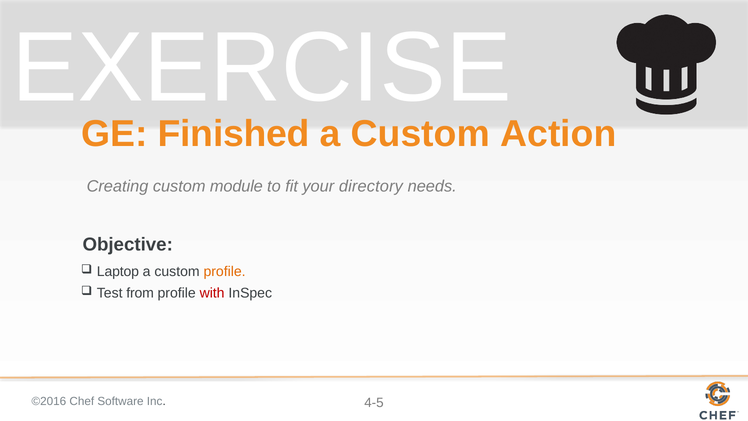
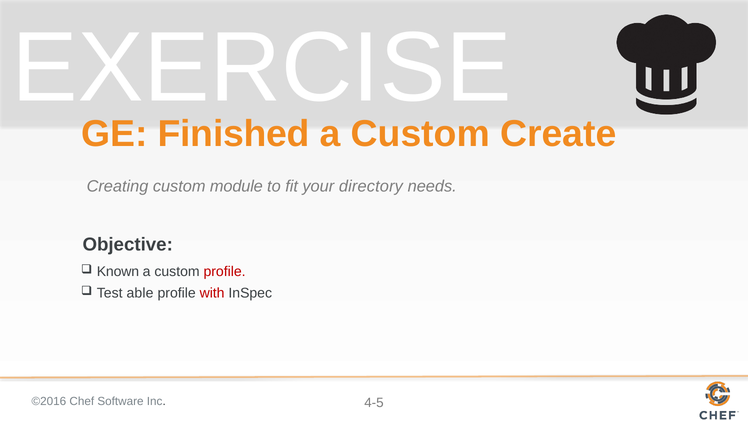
Action: Action -> Create
Laptop: Laptop -> Known
profile at (225, 271) colour: orange -> red
from: from -> able
